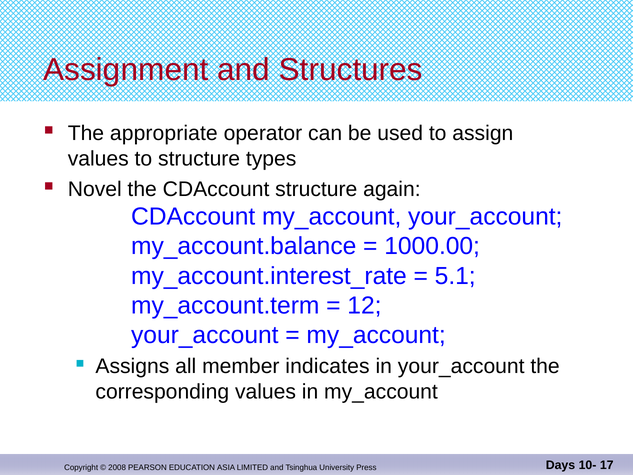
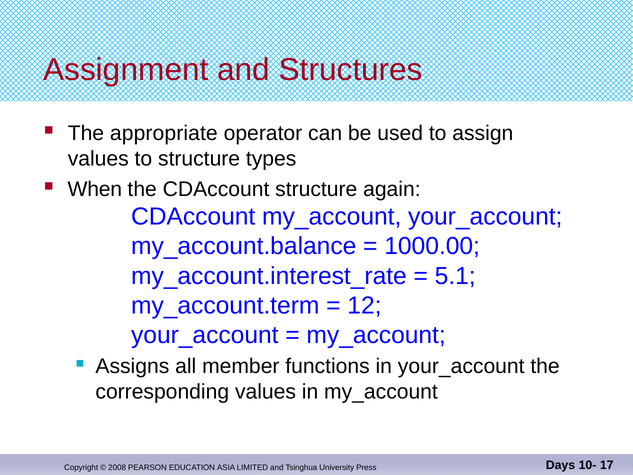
Novel: Novel -> When
indicates: indicates -> functions
